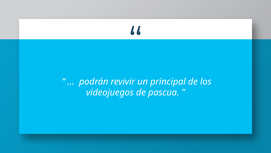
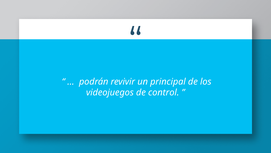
pascua: pascua -> control
